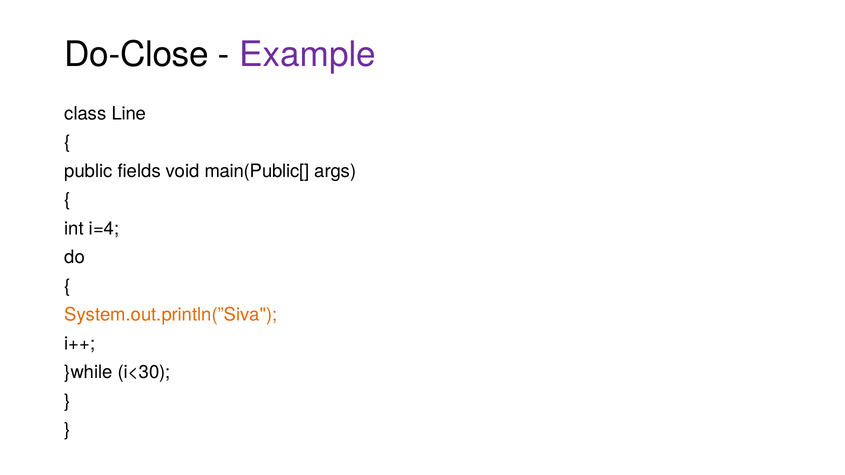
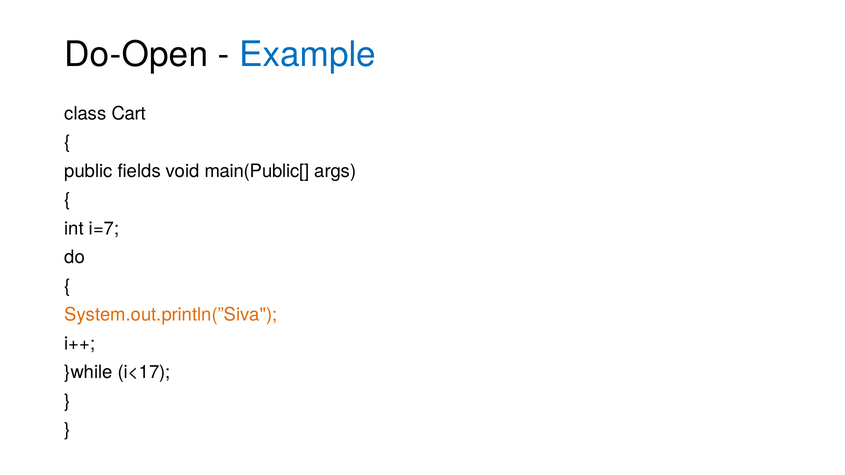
Do-Close: Do-Close -> Do-Open
Example colour: purple -> blue
Line: Line -> Cart
i=4: i=4 -> i=7
i<30: i<30 -> i<17
